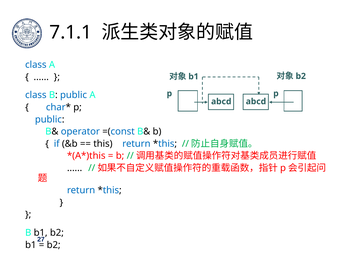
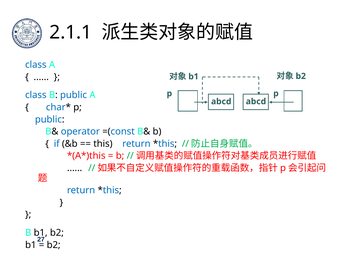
7.1.1: 7.1.1 -> 2.1.1
